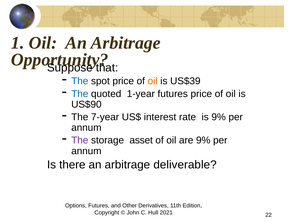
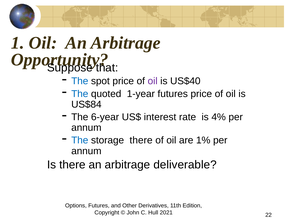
oil at (153, 81) colour: orange -> purple
US$39: US$39 -> US$40
US$90: US$90 -> US$84
7-year: 7-year -> 6-year
is 9%: 9% -> 4%
The at (80, 141) colour: purple -> blue
storage asset: asset -> there
are 9%: 9% -> 1%
